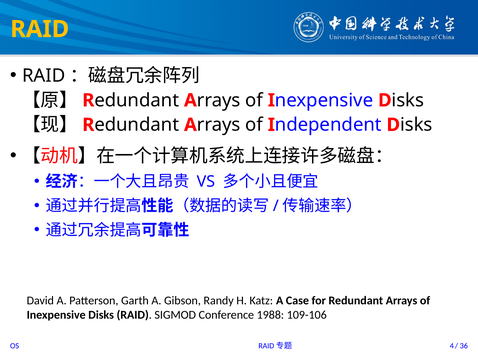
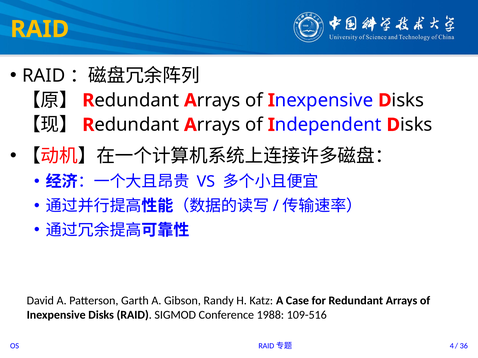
109-106: 109-106 -> 109-516
